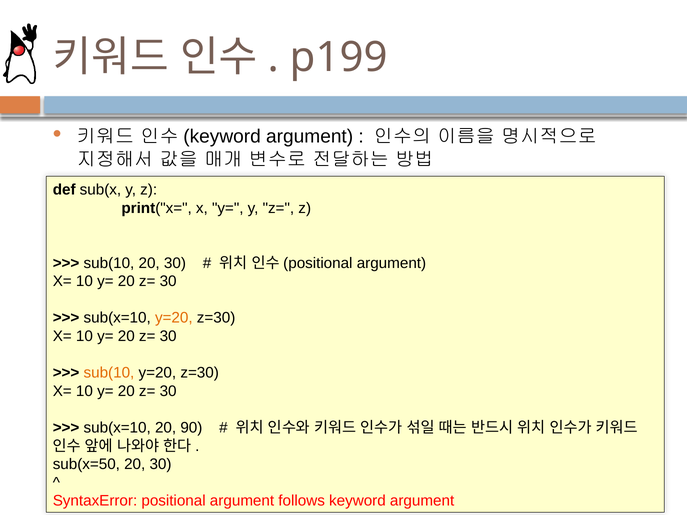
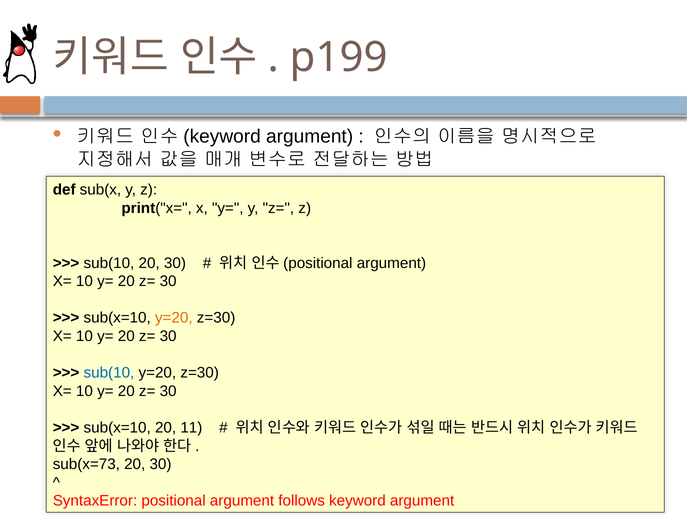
sub(10 at (109, 373) colour: orange -> blue
90: 90 -> 11
sub(x=50: sub(x=50 -> sub(x=73
